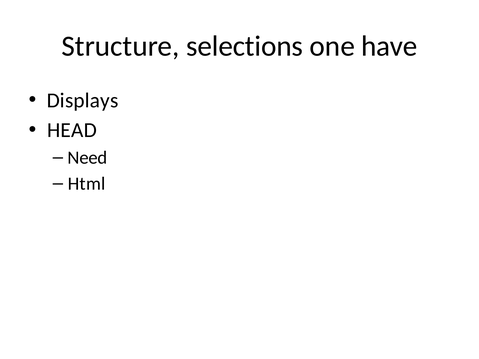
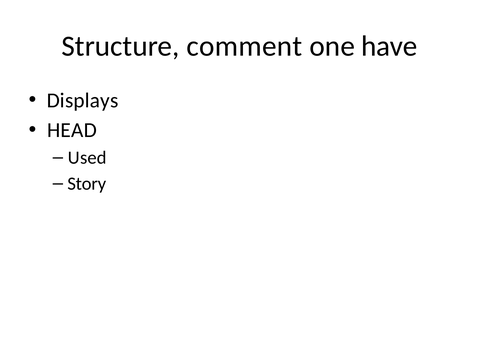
selections: selections -> comment
Need: Need -> Used
Html: Html -> Story
